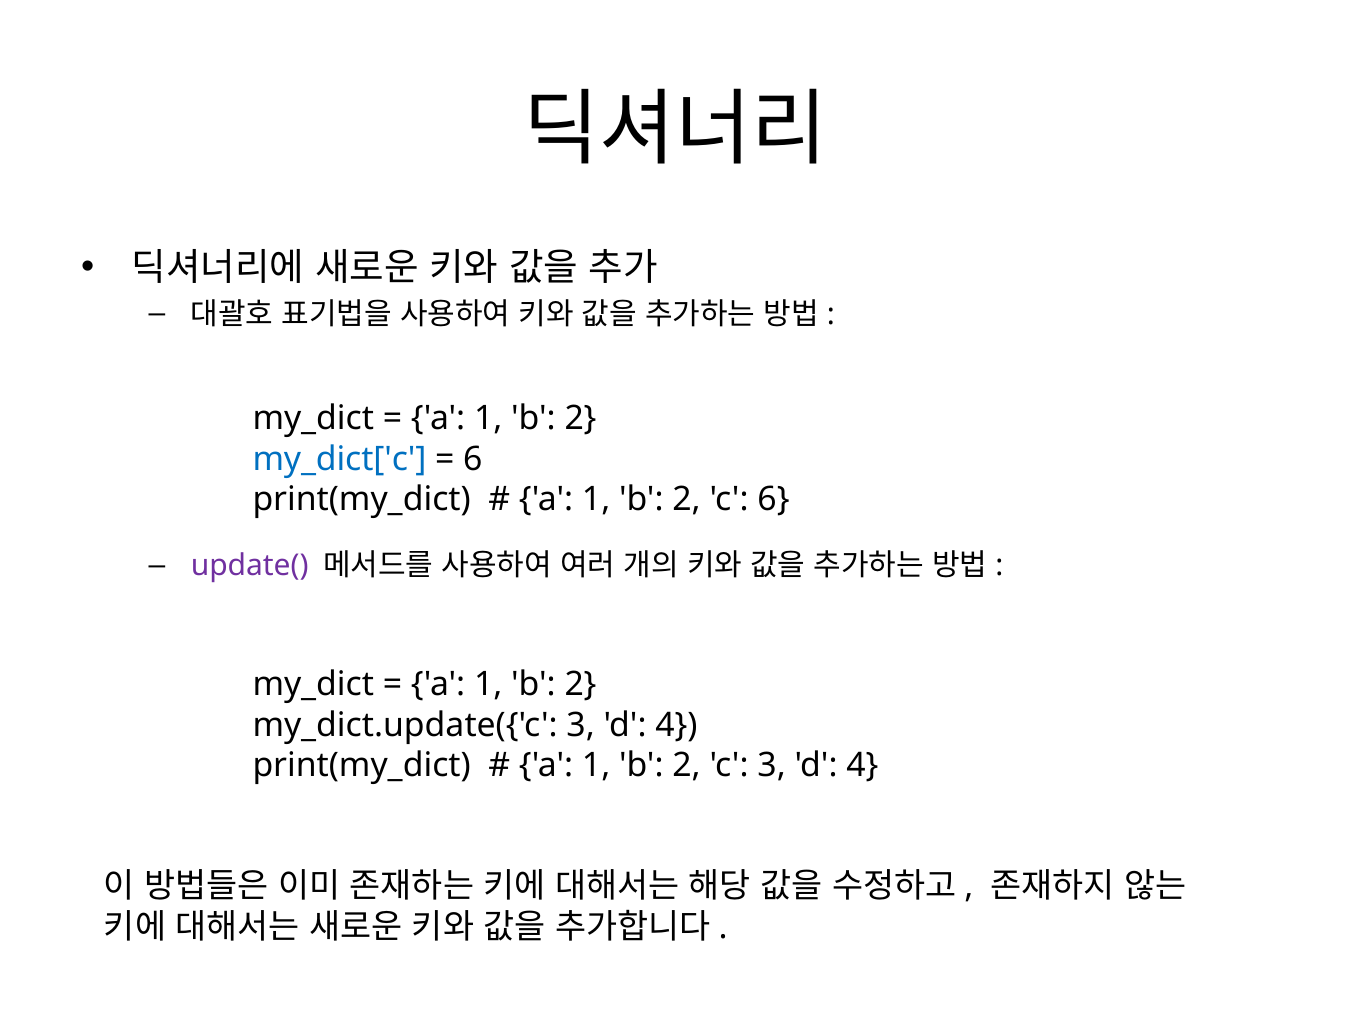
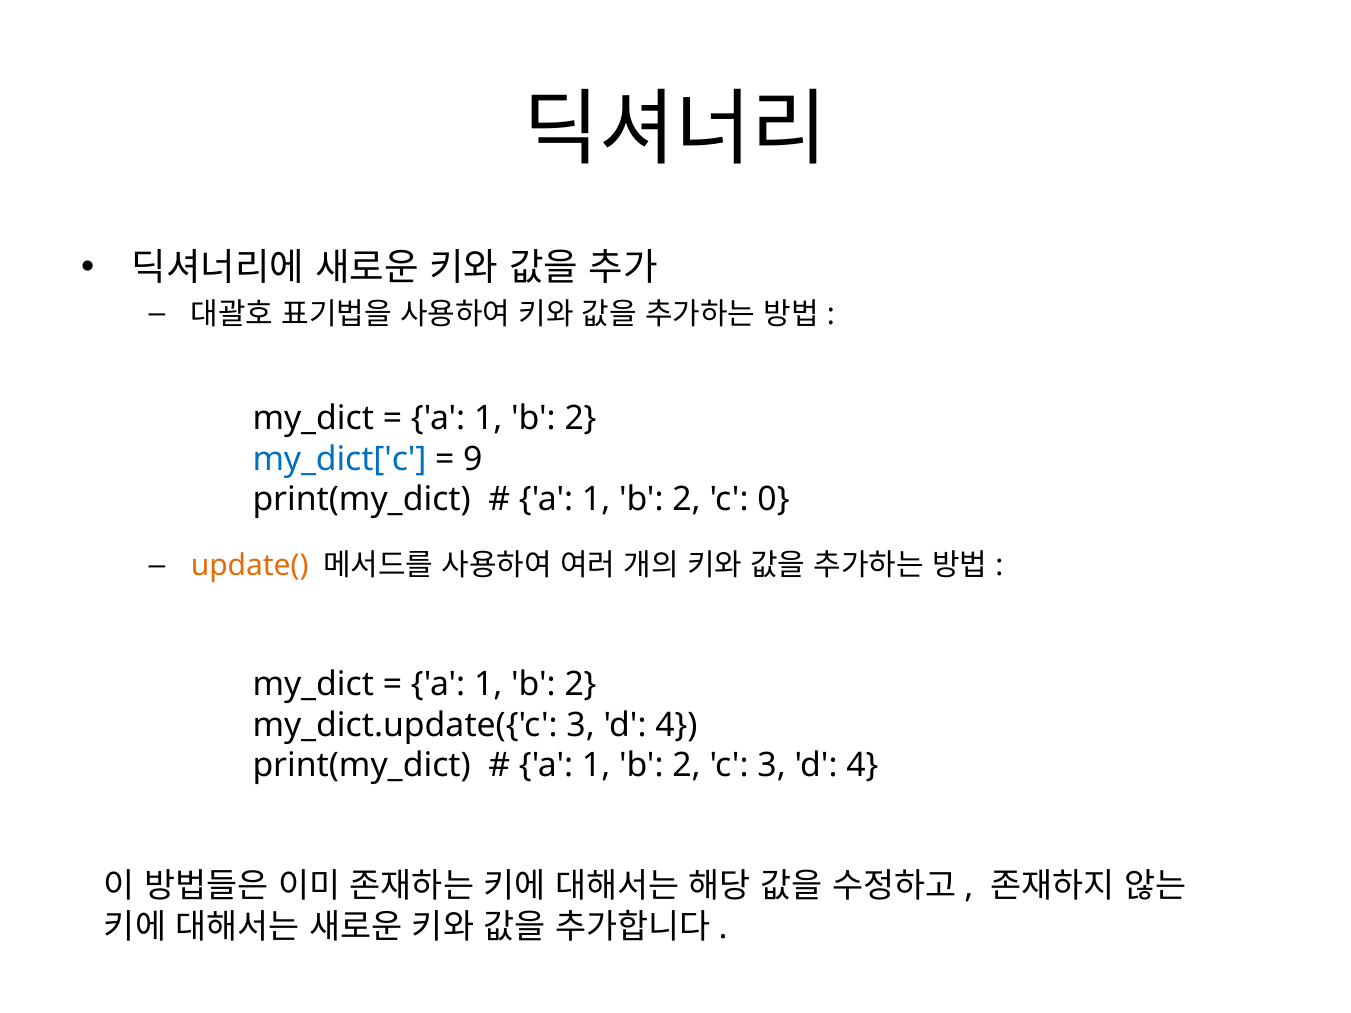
6 at (473, 459): 6 -> 9
c 6: 6 -> 0
update( colour: purple -> orange
